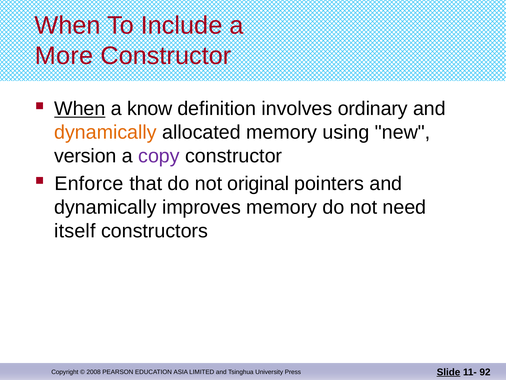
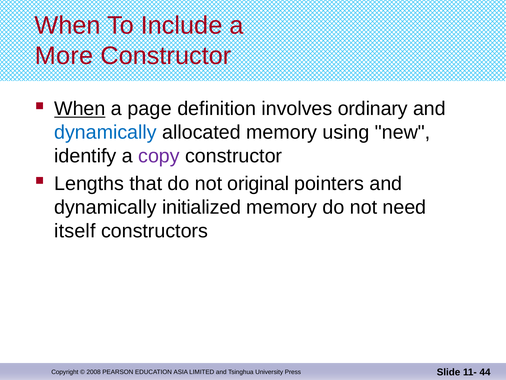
know: know -> page
dynamically at (105, 132) colour: orange -> blue
version: version -> identify
Enforce: Enforce -> Lengths
improves: improves -> initialized
Slide underline: present -> none
92: 92 -> 44
